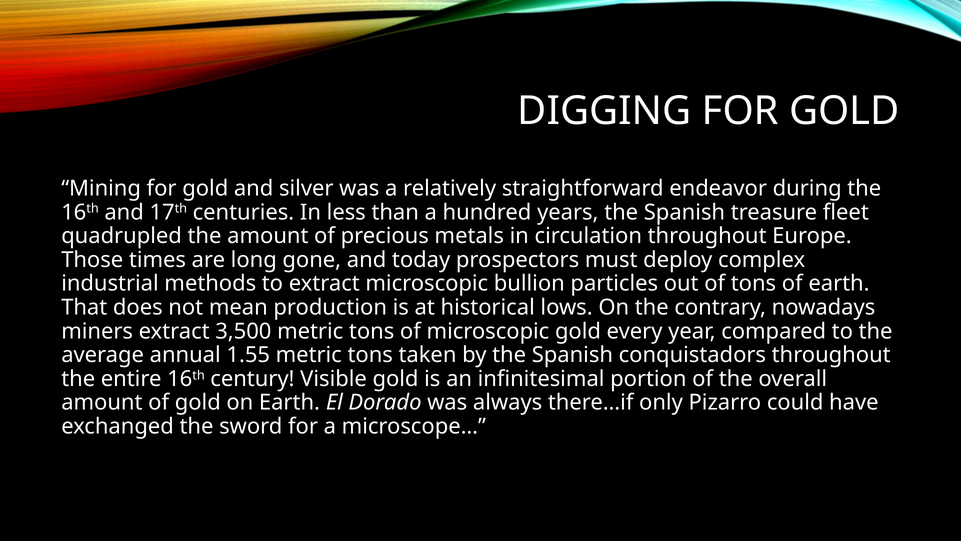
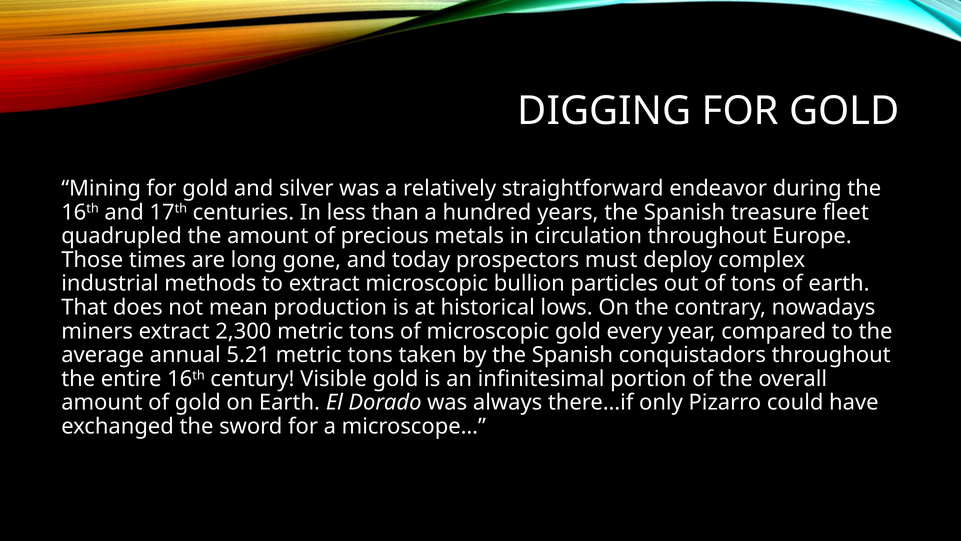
3,500: 3,500 -> 2,300
1.55: 1.55 -> 5.21
